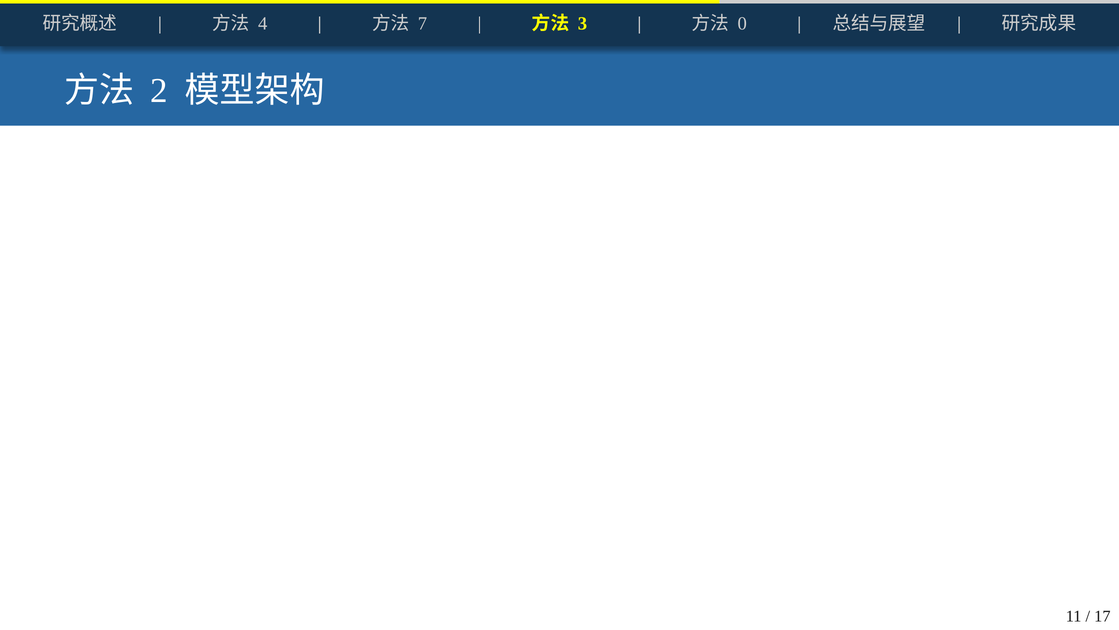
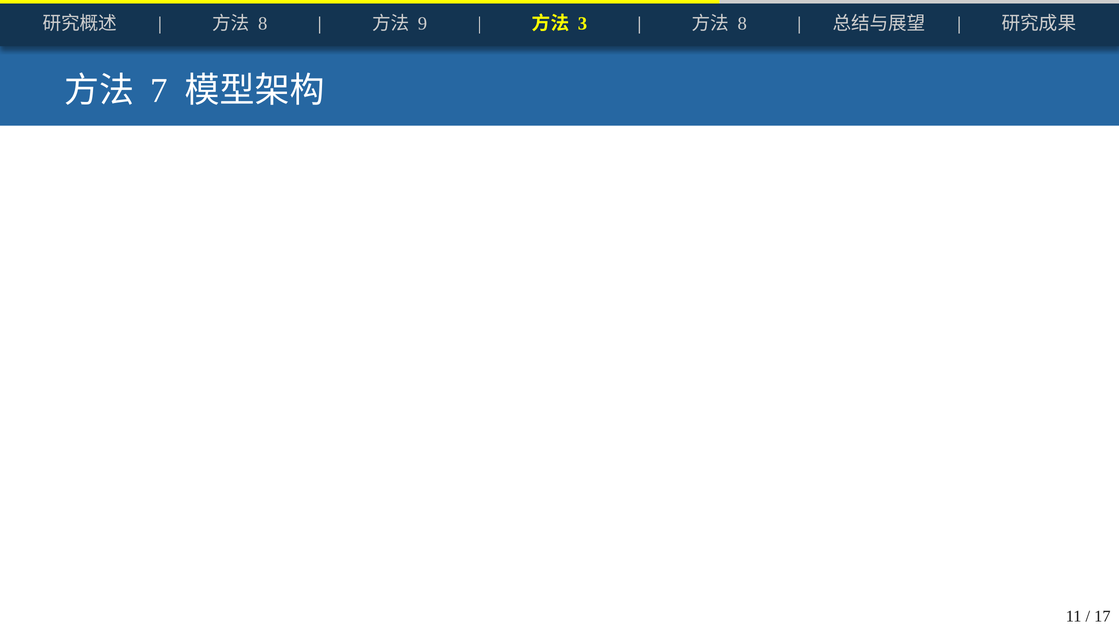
4 at (263, 24): 4 -> 8
7: 7 -> 9
0 at (742, 24): 0 -> 8
2: 2 -> 7
